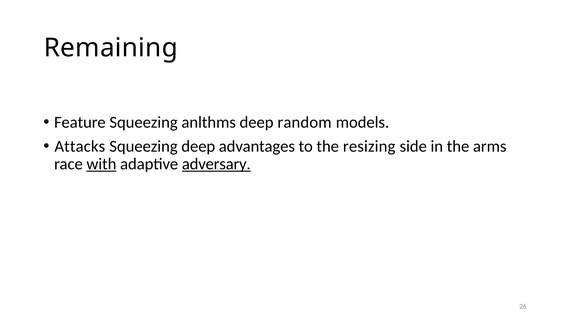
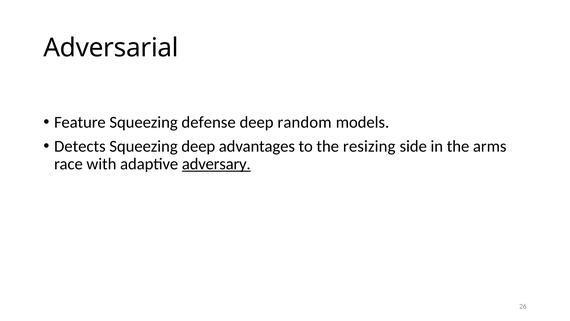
Remaining: Remaining -> Adversarial
anlthms: anlthms -> defense
Attacks: Attacks -> Detects
with underline: present -> none
